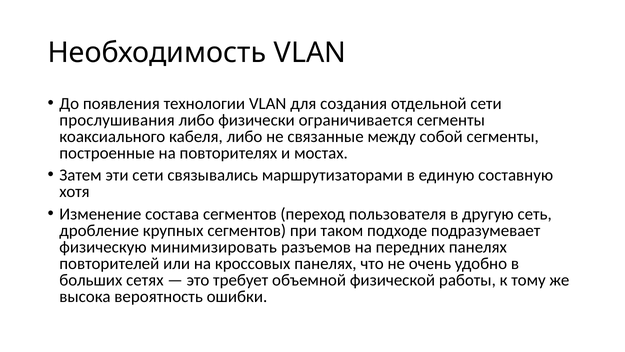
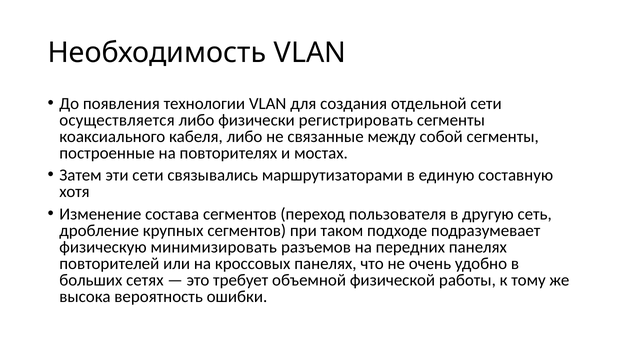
прослушивания: прослушивания -> осуществляется
ограничивается: ограничивается -> регистрировать
